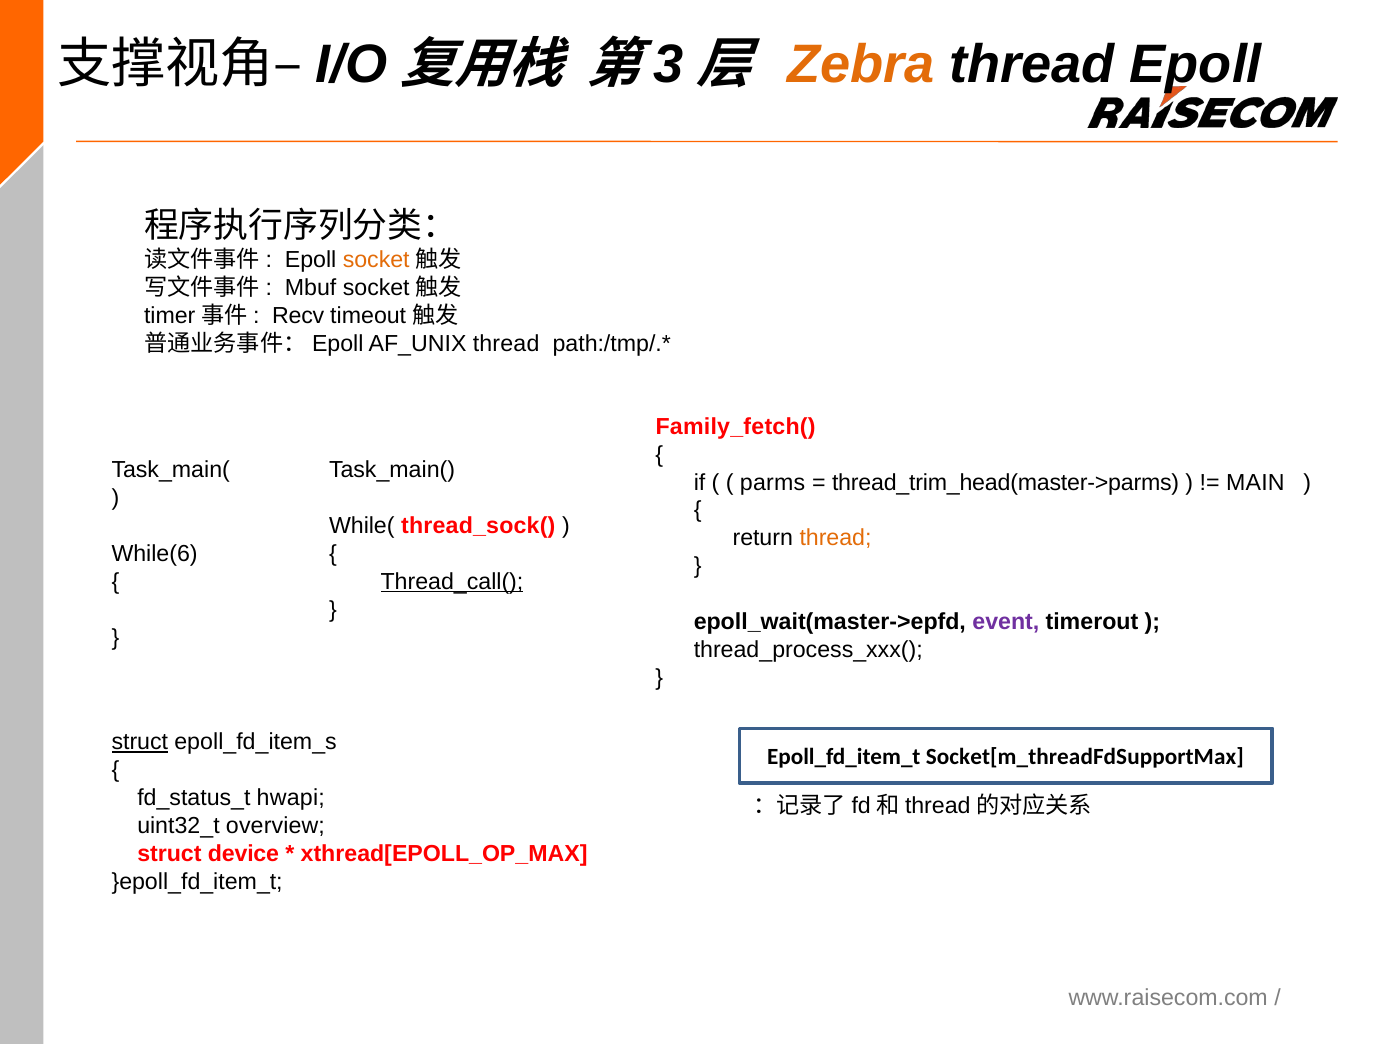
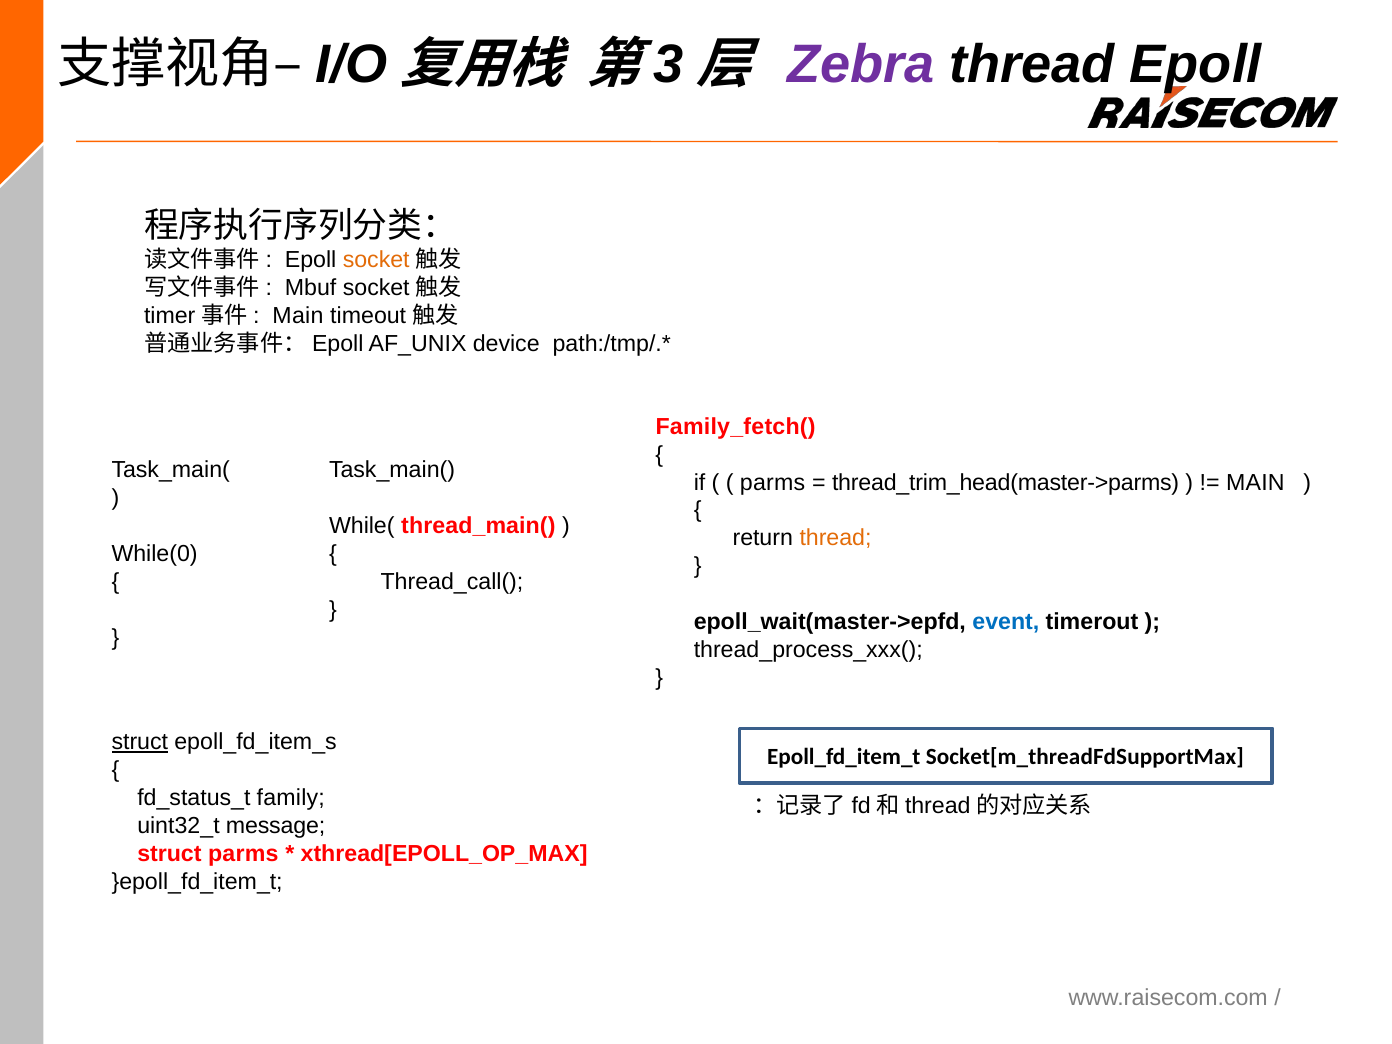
Zebra colour: orange -> purple
Recv at (298, 316): Recv -> Main
AF_UNIX thread: thread -> device
thread_sock(: thread_sock( -> thread_main(
While(6: While(6 -> While(0
Thread_call( underline: present -> none
event colour: purple -> blue
hwapi: hwapi -> family
overview: overview -> message
struct device: device -> parms
